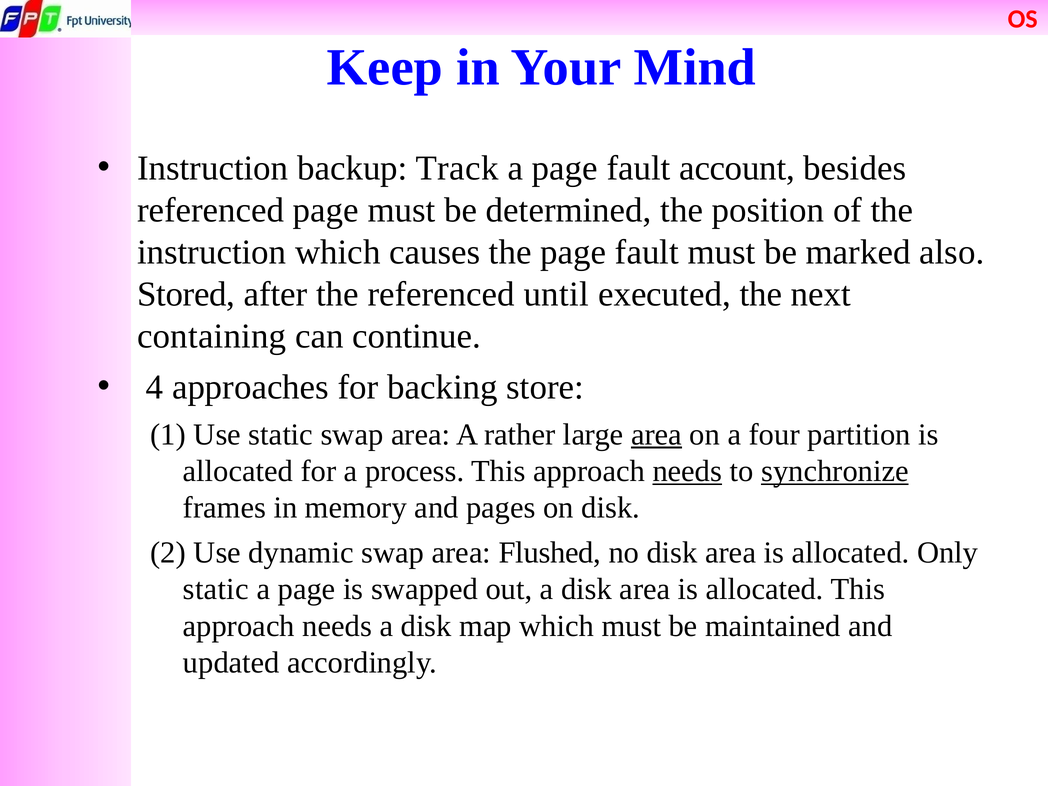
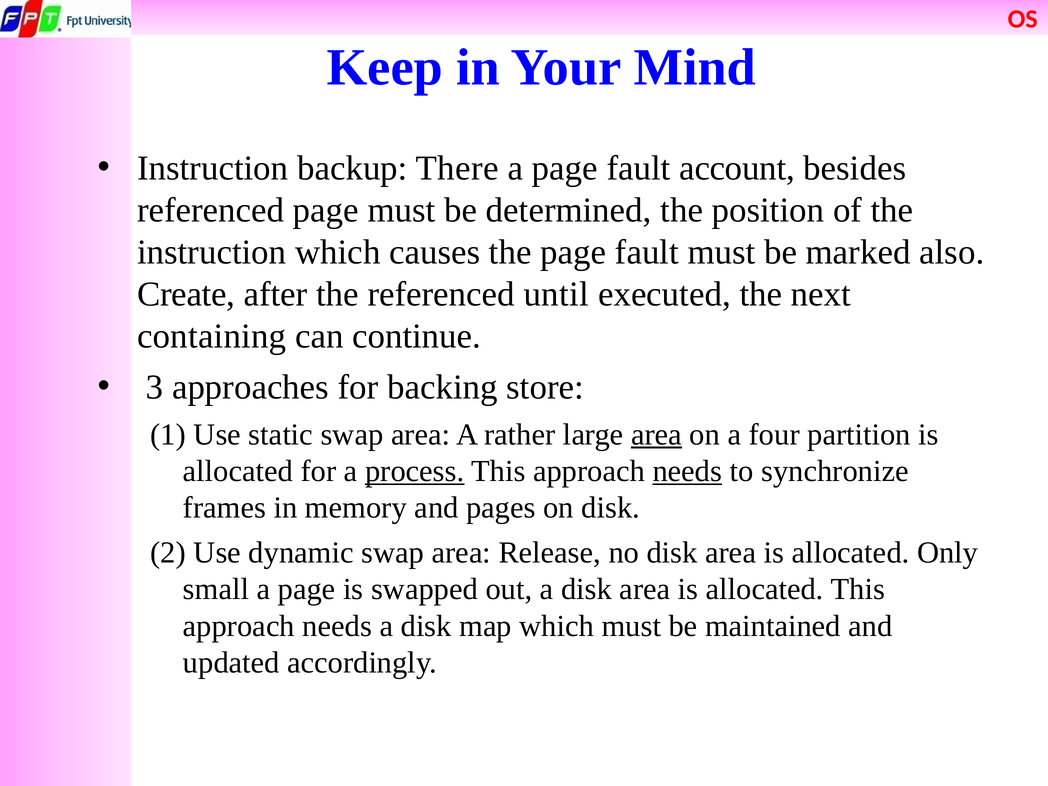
Track: Track -> There
Stored: Stored -> Create
4: 4 -> 3
process underline: none -> present
synchronize underline: present -> none
Flushed: Flushed -> Release
static at (216, 589): static -> small
